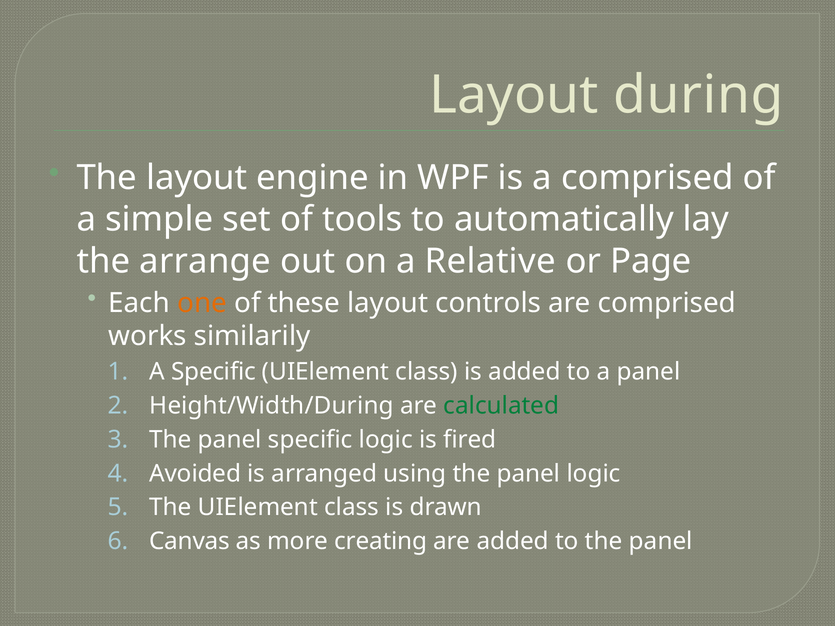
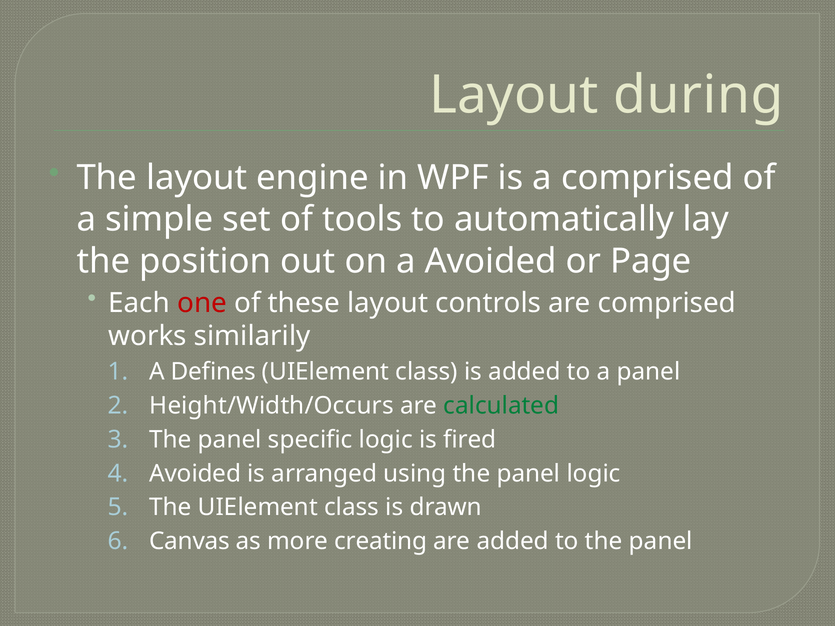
arrange: arrange -> position
a Relative: Relative -> Avoided
one colour: orange -> red
A Specific: Specific -> Defines
Height/Width/During: Height/Width/During -> Height/Width/Occurs
